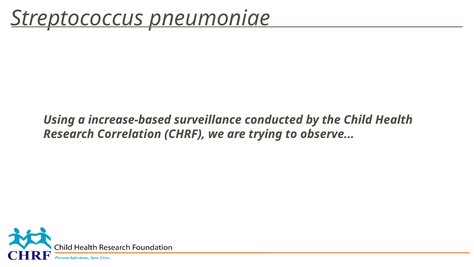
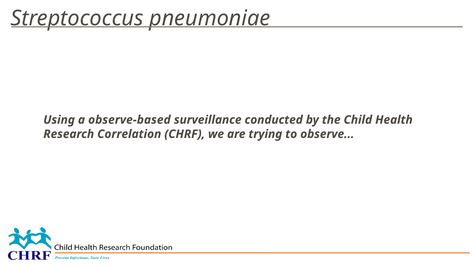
increase-based: increase-based -> observe-based
